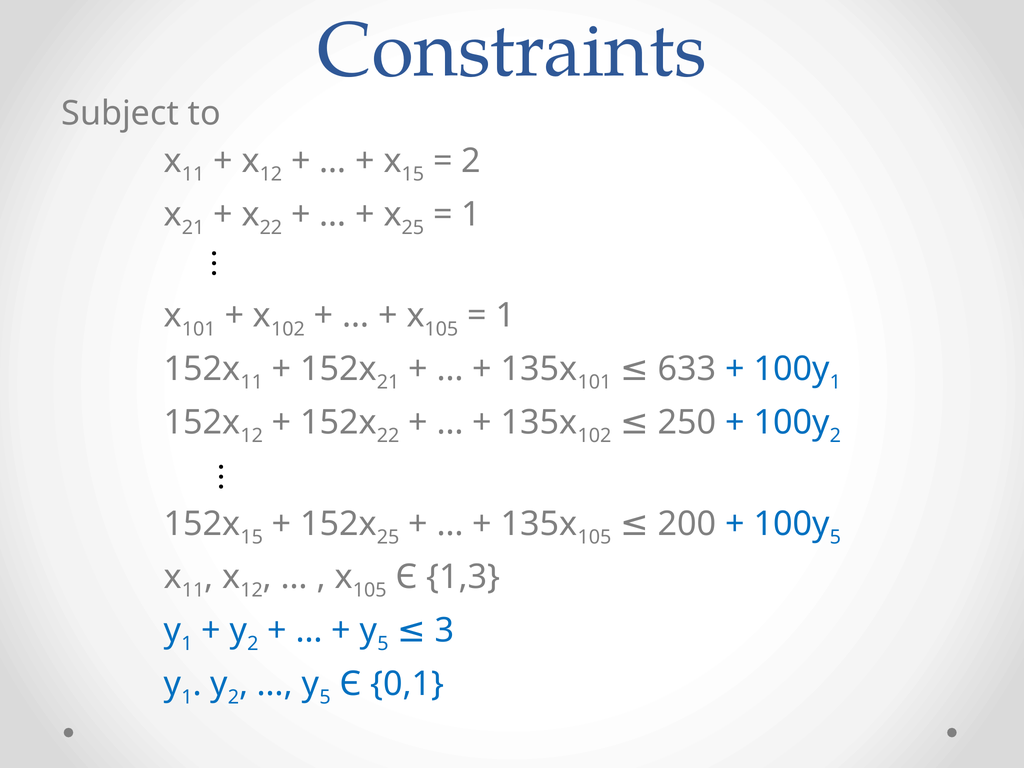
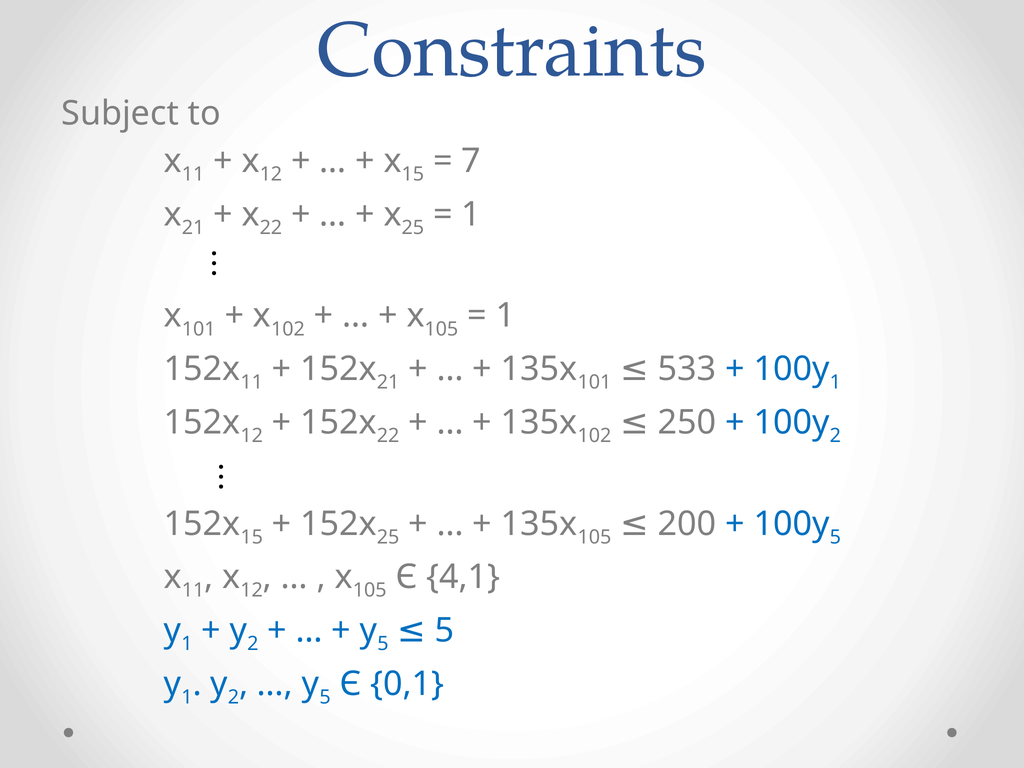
2 at (471, 161): 2 -> 7
633: 633 -> 533
1,3: 1,3 -> 4,1
3 at (445, 631): 3 -> 5
